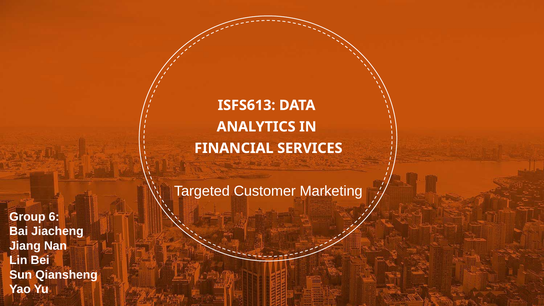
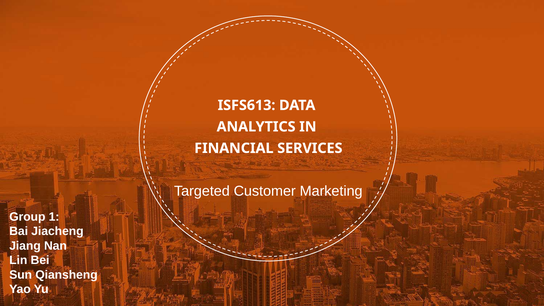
6: 6 -> 1
